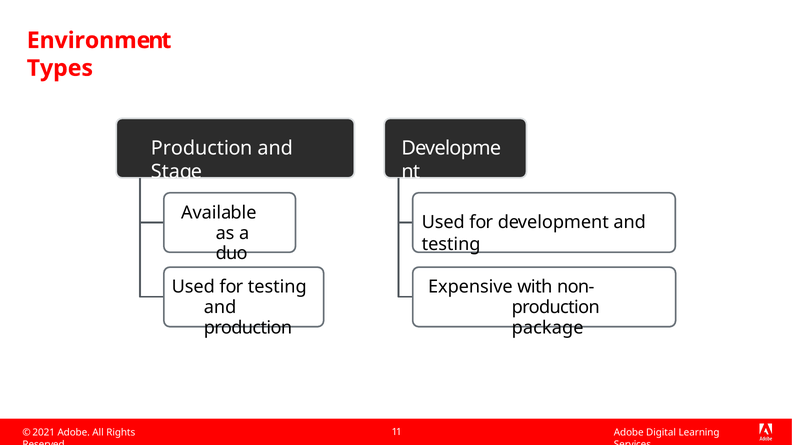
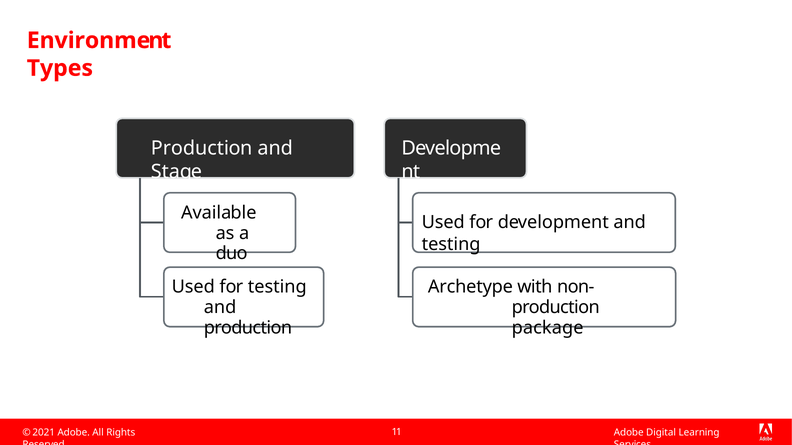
Expensive: Expensive -> Archetype
